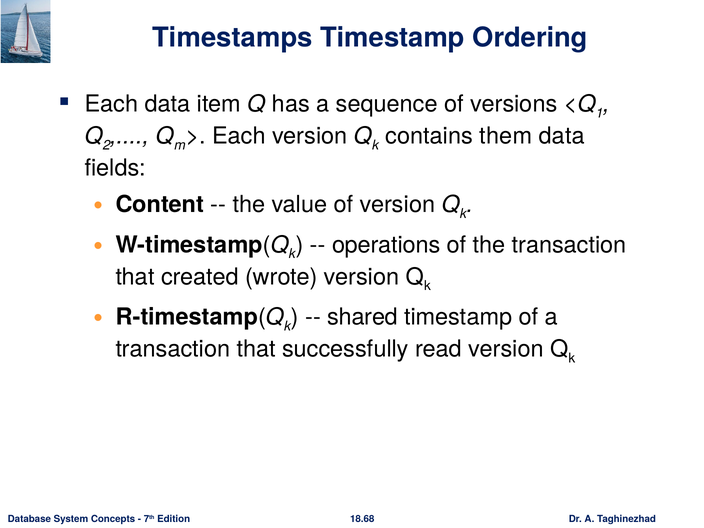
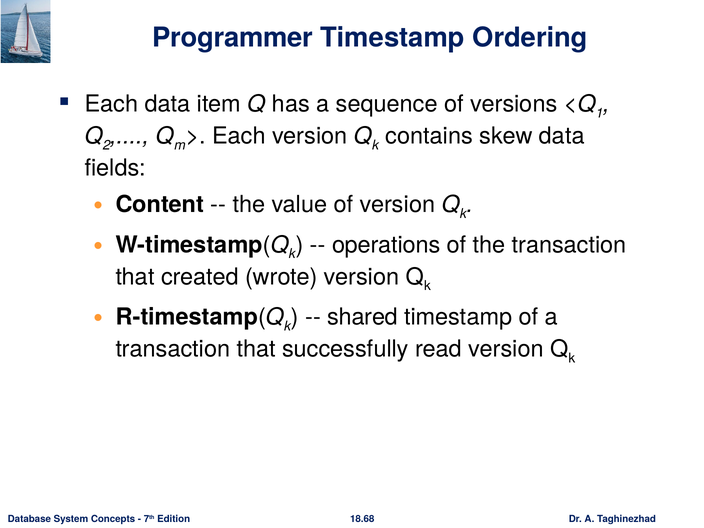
Timestamps: Timestamps -> Programmer
them: them -> skew
